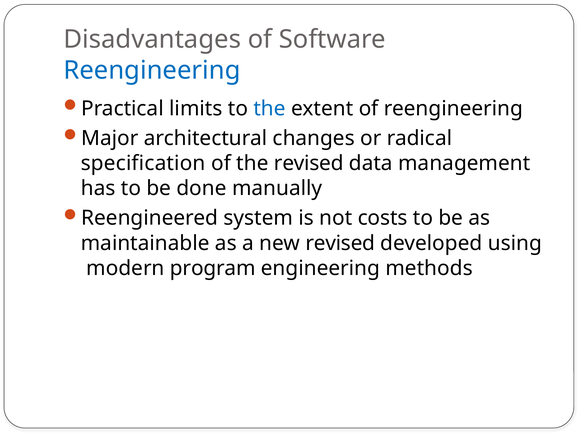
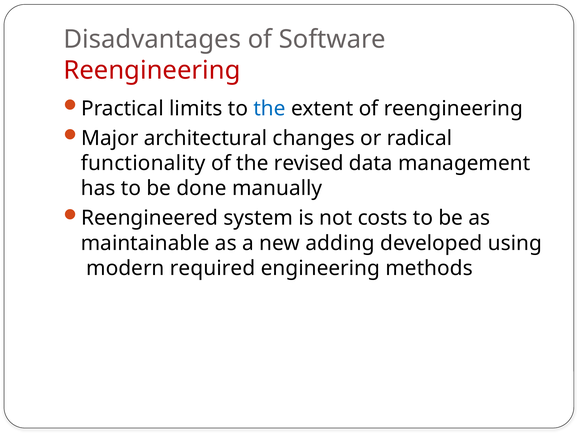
Reengineering at (152, 70) colour: blue -> red
specification: specification -> functionality
new revised: revised -> adding
program: program -> required
